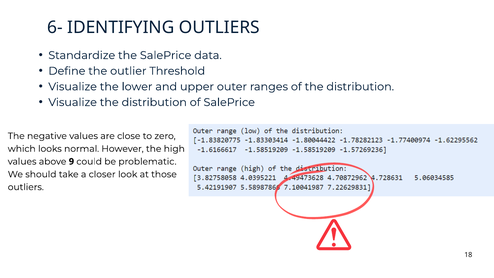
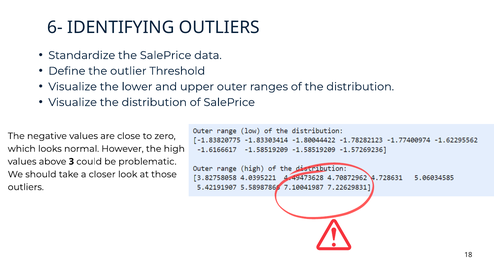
9: 9 -> 3
